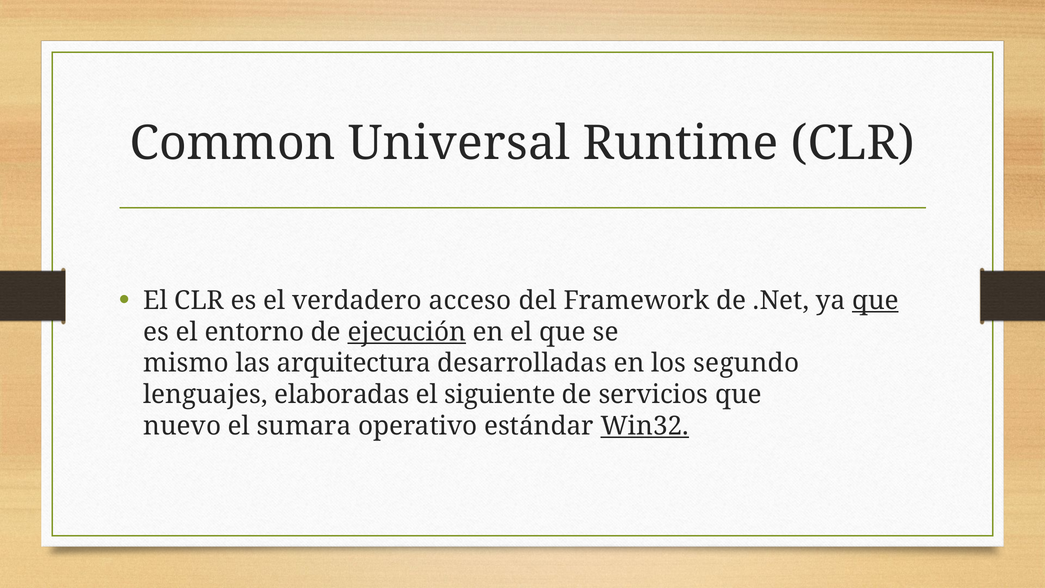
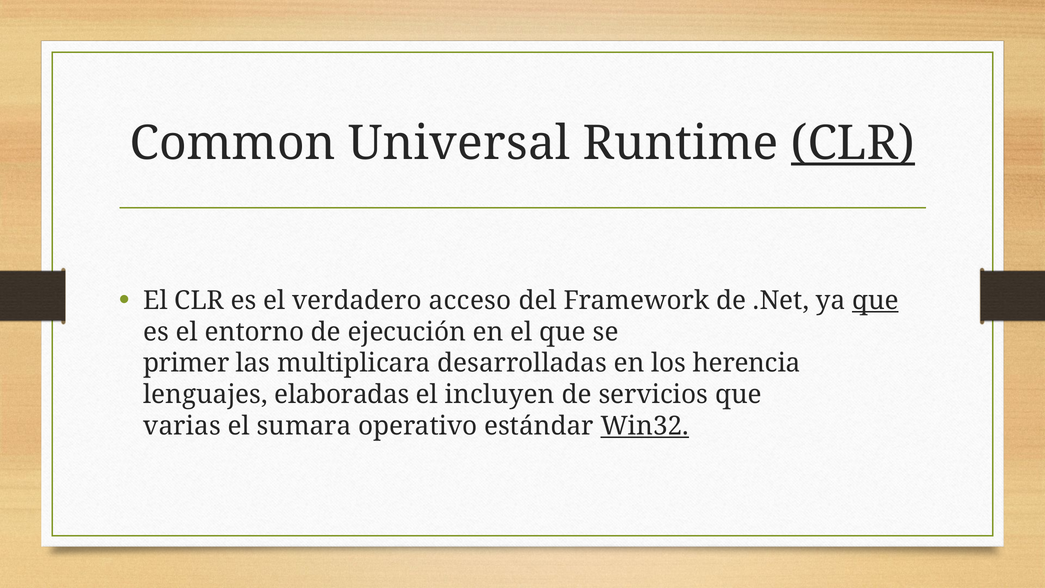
CLR at (853, 143) underline: none -> present
ejecución underline: present -> none
mismo: mismo -> primer
arquitectura: arquitectura -> multiplicara
segundo: segundo -> herencia
siguiente: siguiente -> incluyen
nuevo: nuevo -> varias
